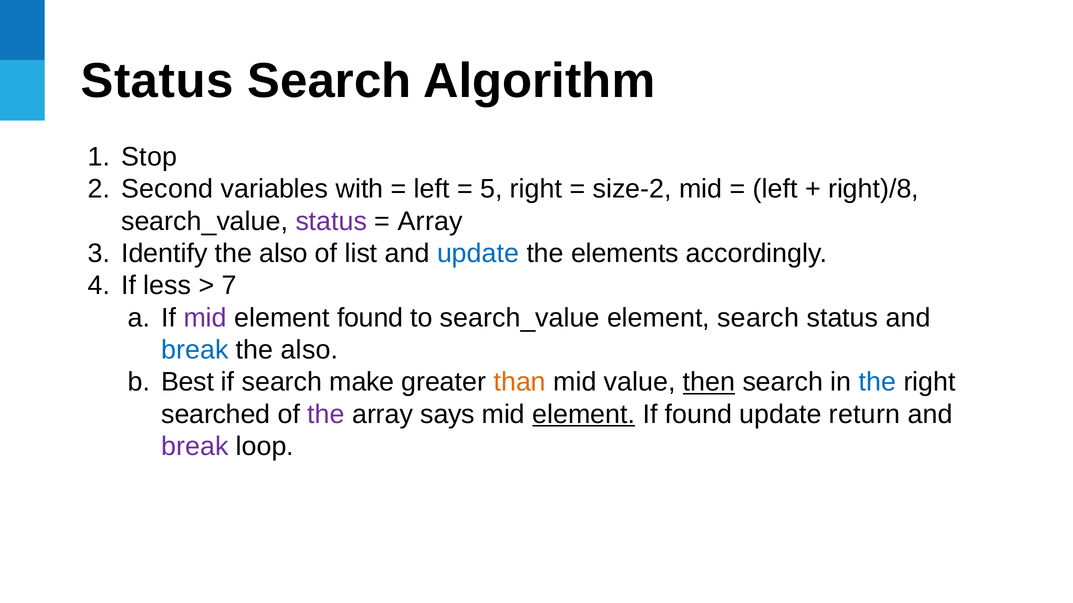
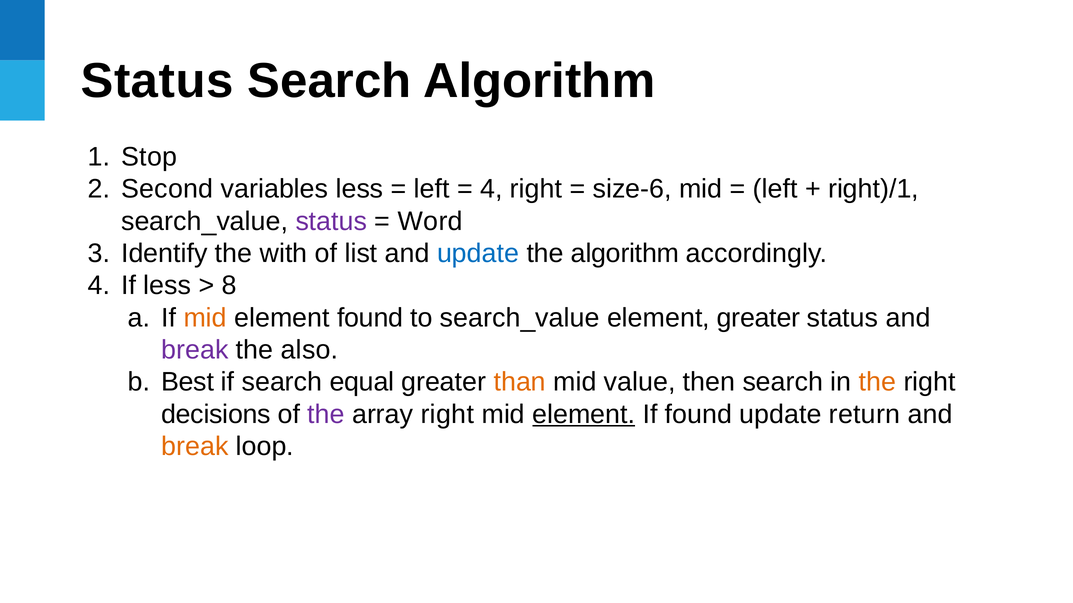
variables with: with -> less
5 at (491, 189): 5 -> 4
size-2: size-2 -> size-6
right)/8: right)/8 -> right)/1
Array at (430, 221): Array -> Word
Identify the also: also -> with
the elements: elements -> algorithm
7: 7 -> 8
mid at (205, 318) colour: purple -> orange
element search: search -> greater
break at (195, 350) colour: blue -> purple
make: make -> equal
then underline: present -> none
the at (877, 382) colour: blue -> orange
searched: searched -> decisions
array says: says -> right
break at (195, 447) colour: purple -> orange
